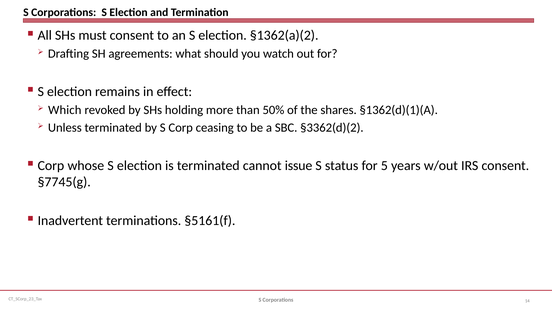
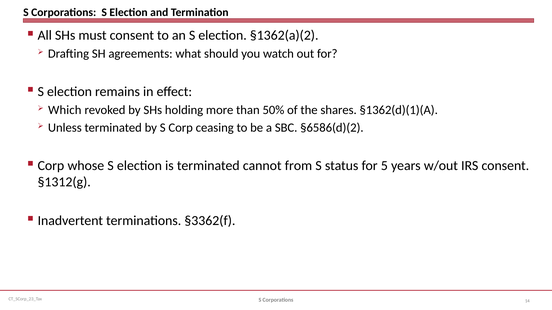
§3362(d)(2: §3362(d)(2 -> §6586(d)(2
issue: issue -> from
§7745(g: §7745(g -> §1312(g
§5161(f: §5161(f -> §3362(f
